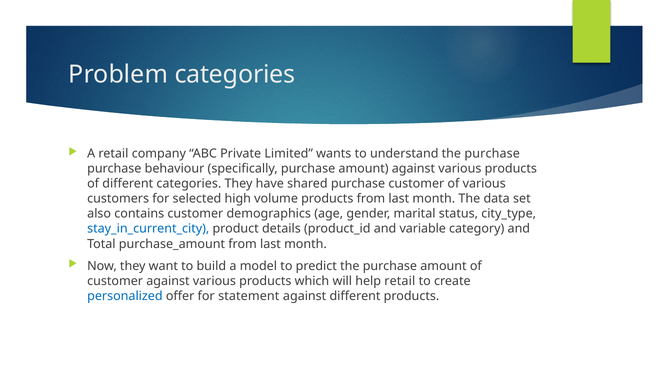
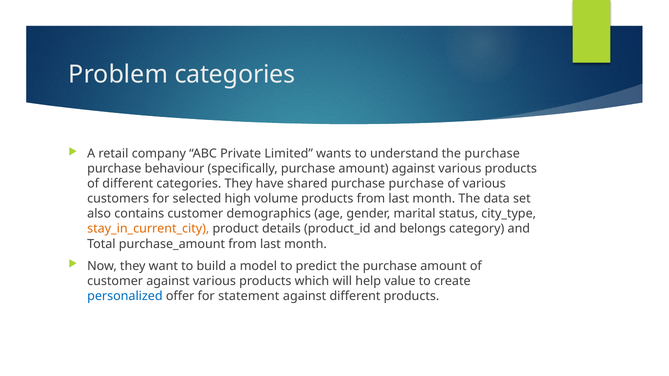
shared purchase customer: customer -> purchase
stay_in_current_city colour: blue -> orange
variable: variable -> belongs
help retail: retail -> value
